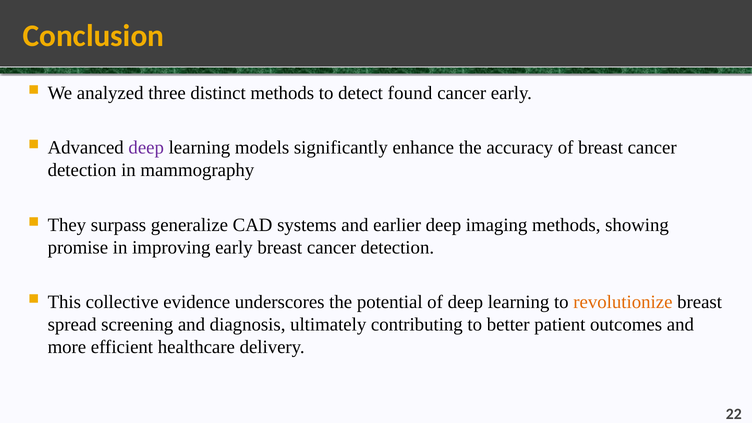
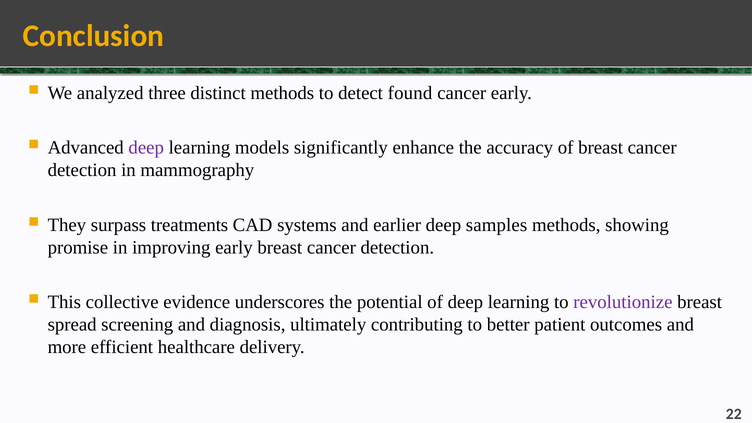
generalize: generalize -> treatments
imaging: imaging -> samples
revolutionize colour: orange -> purple
